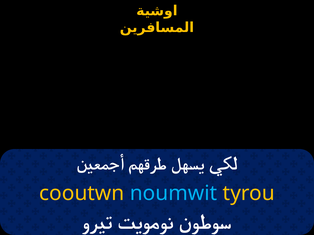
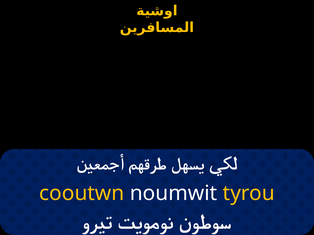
noumwit colour: light blue -> white
